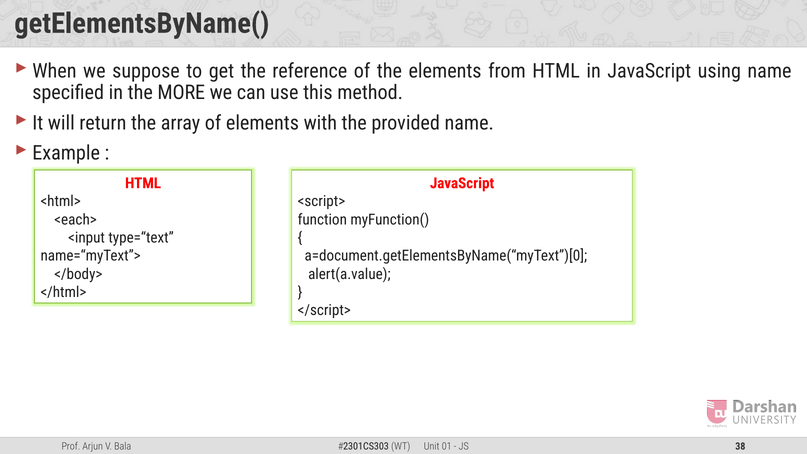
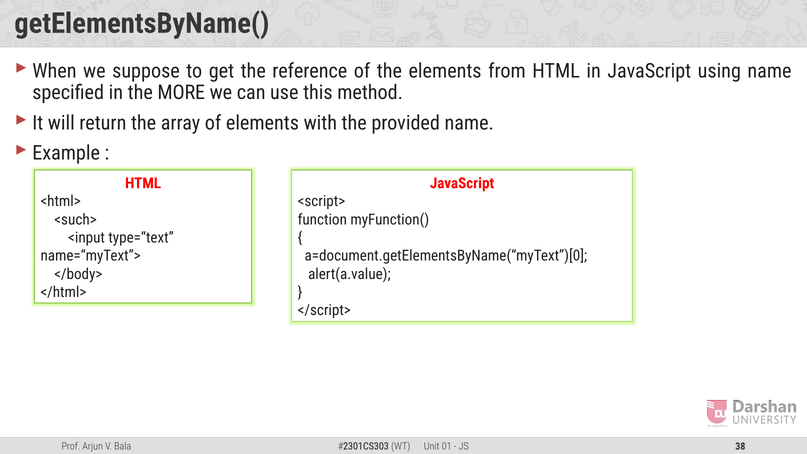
<each>: <each> -> <such>
